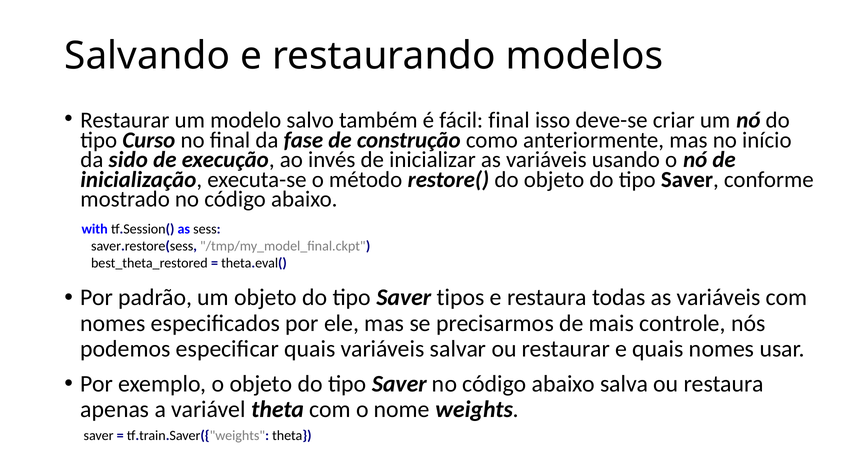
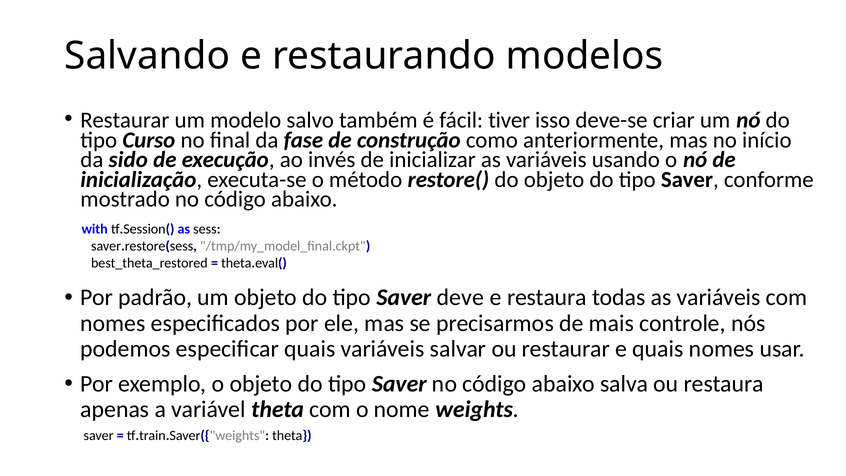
fácil final: final -> tiver
tipos: tipos -> deve
